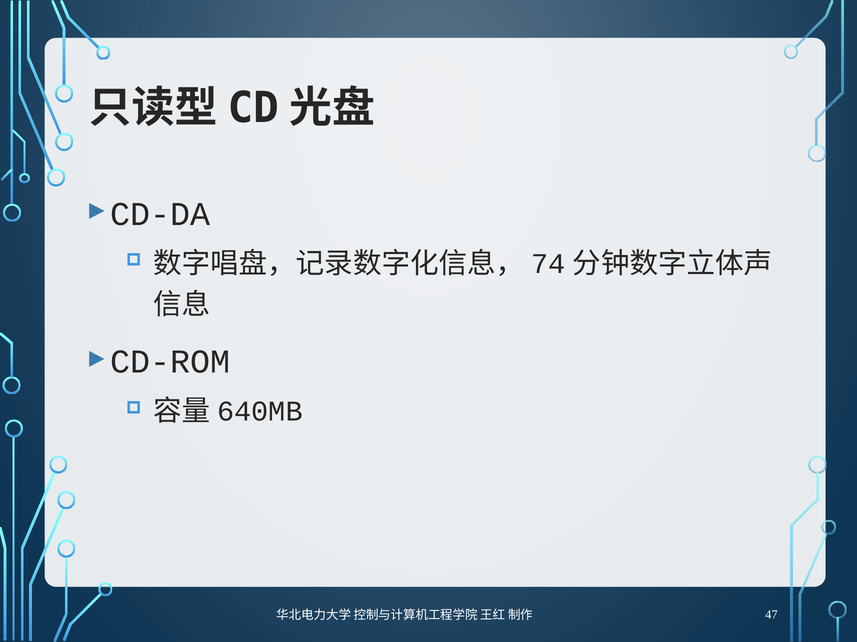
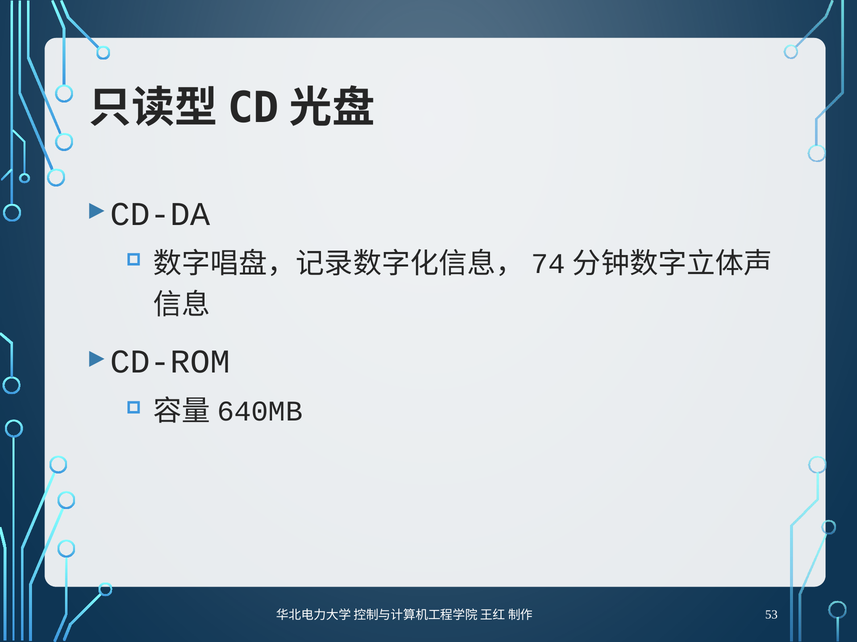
47: 47 -> 53
